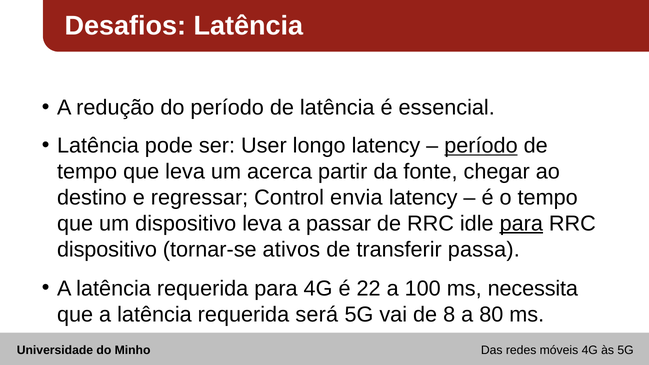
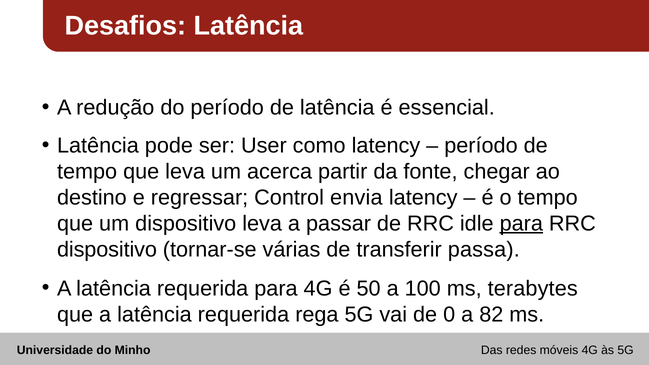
longo: longo -> como
período at (481, 146) underline: present -> none
ativos: ativos -> várias
22: 22 -> 50
necessita: necessita -> terabytes
será: será -> rega
8: 8 -> 0
80: 80 -> 82
